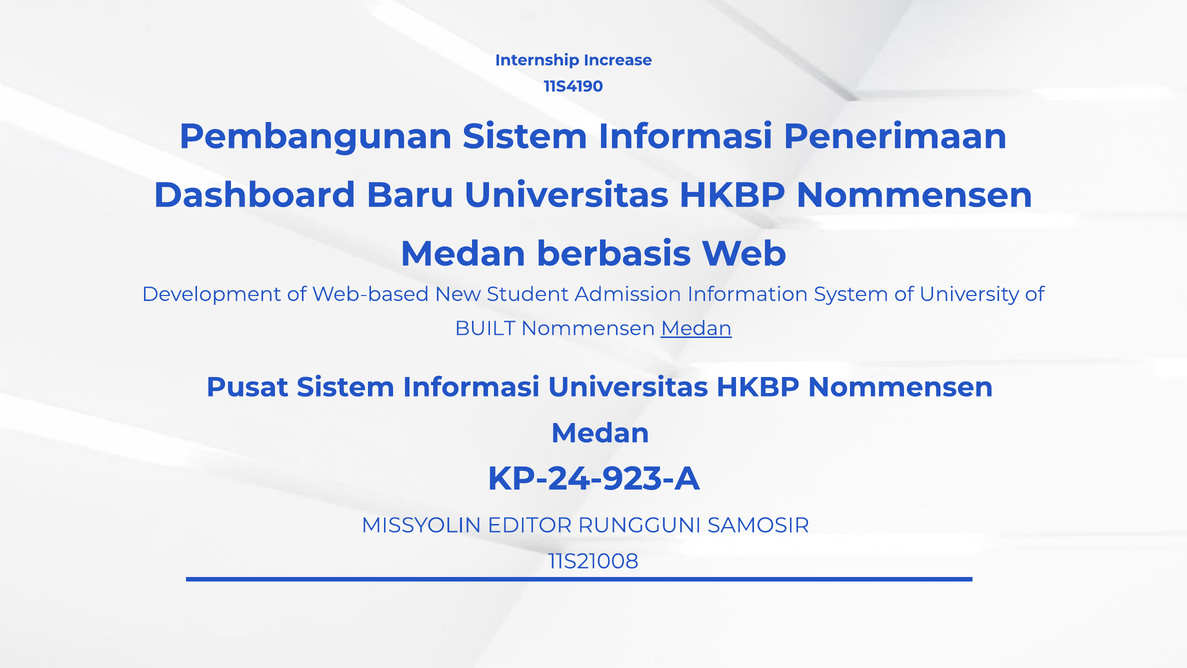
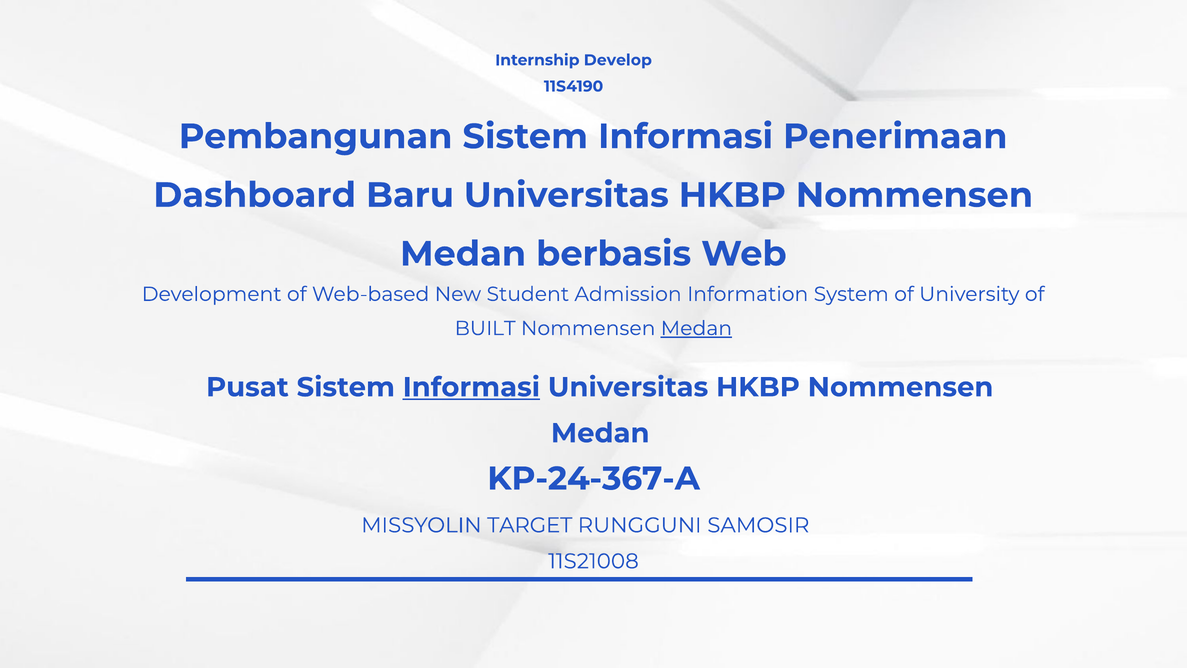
Increase: Increase -> Develop
Informasi at (471, 387) underline: none -> present
KP-24-923-A: KP-24-923-A -> KP-24-367-A
EDITOR: EDITOR -> TARGET
